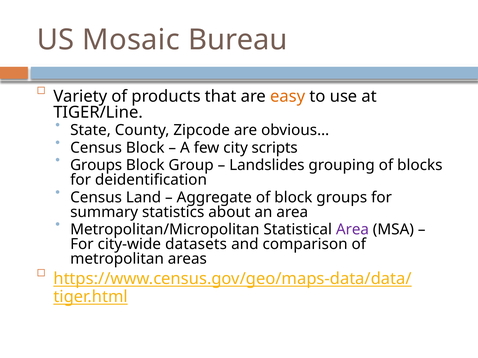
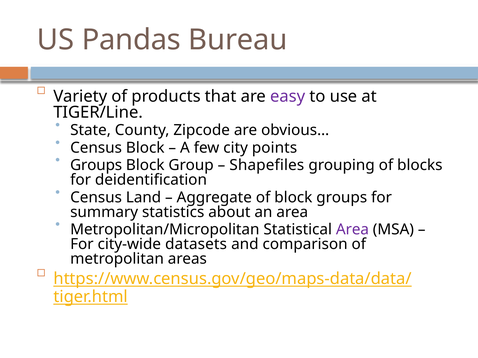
Mosaic: Mosaic -> Pandas
easy colour: orange -> purple
scripts: scripts -> points
Landslides: Landslides -> Shapefiles
